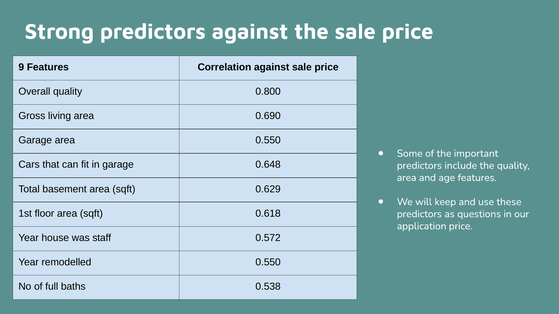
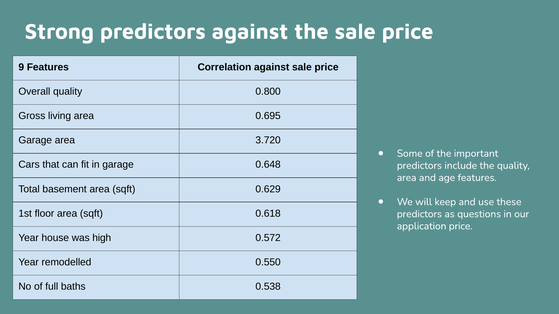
0.690: 0.690 -> 0.695
area 0.550: 0.550 -> 3.720
staff: staff -> high
